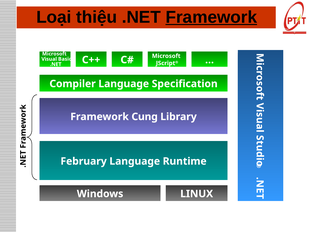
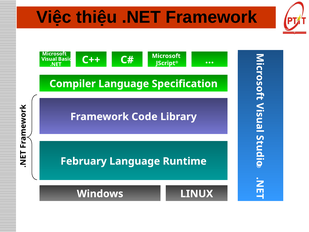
Loại: Loại -> Việc
Framework at (211, 17) underline: present -> none
Cung: Cung -> Code
